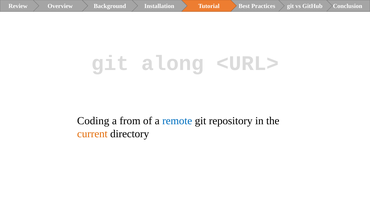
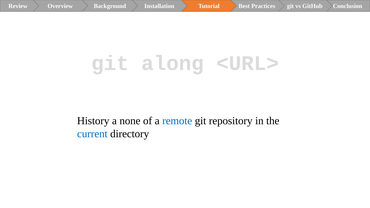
Coding: Coding -> History
from: from -> none
current colour: orange -> blue
